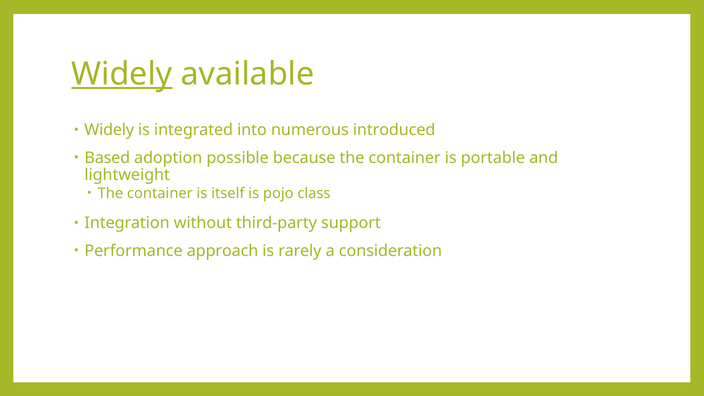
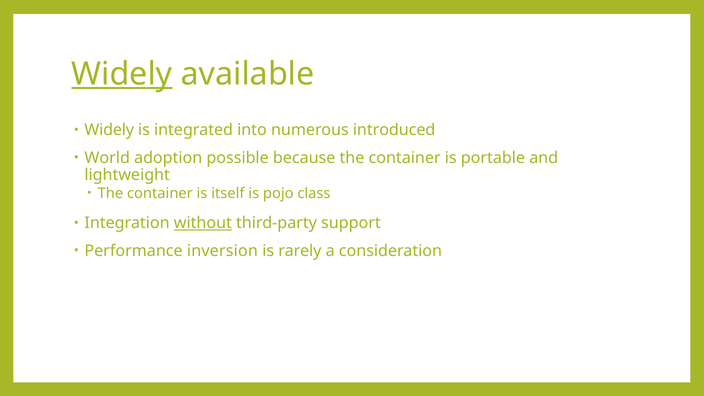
Based: Based -> World
without underline: none -> present
approach: approach -> inversion
